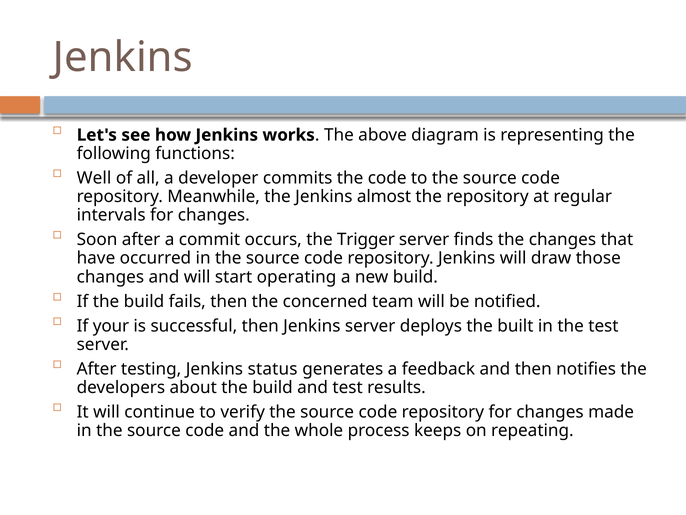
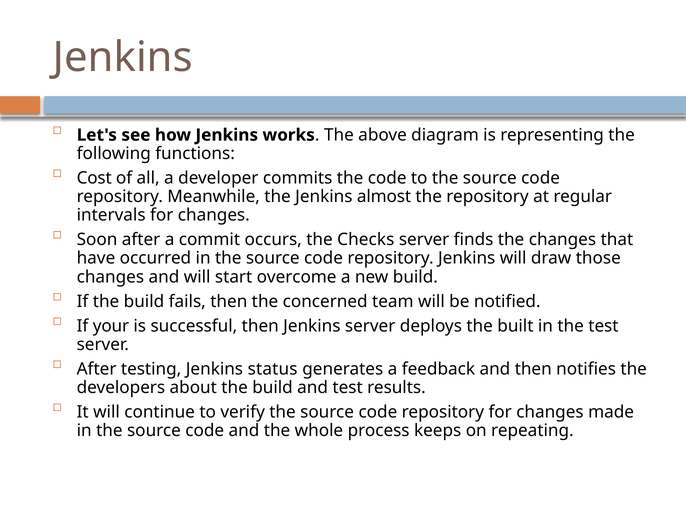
Well: Well -> Cost
Trigger: Trigger -> Checks
operating: operating -> overcome
